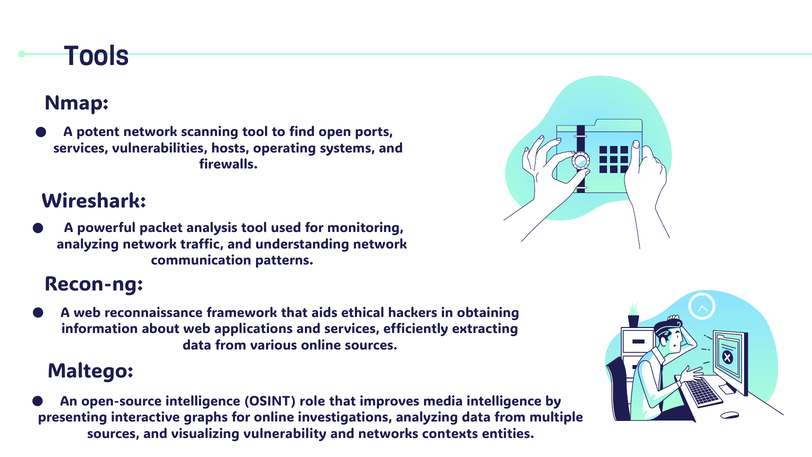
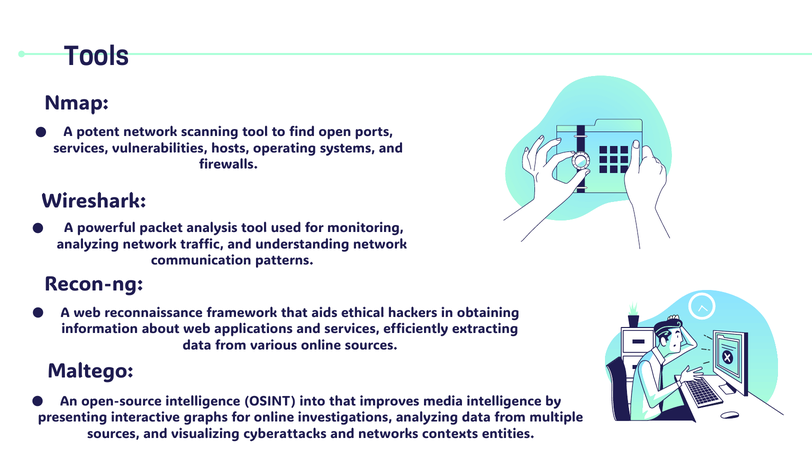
role: role -> into
vulnerability: vulnerability -> cyberattacks
